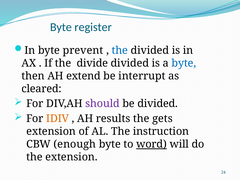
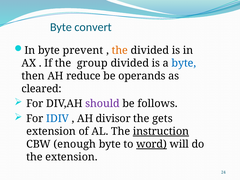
register: register -> convert
the at (120, 50) colour: blue -> orange
divide: divide -> group
extend: extend -> reduce
interrupt: interrupt -> operands
be divided: divided -> follows
IDIV colour: orange -> blue
results: results -> divisor
instruction underline: none -> present
